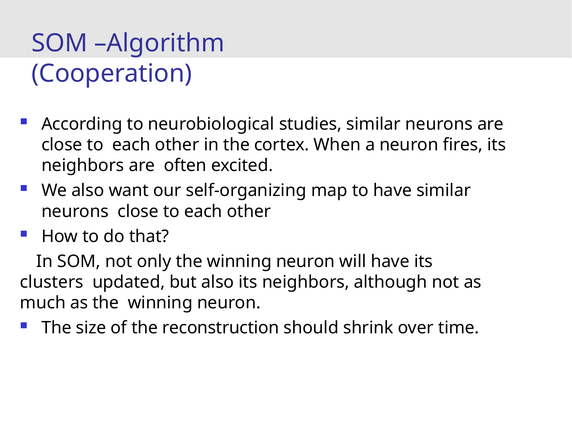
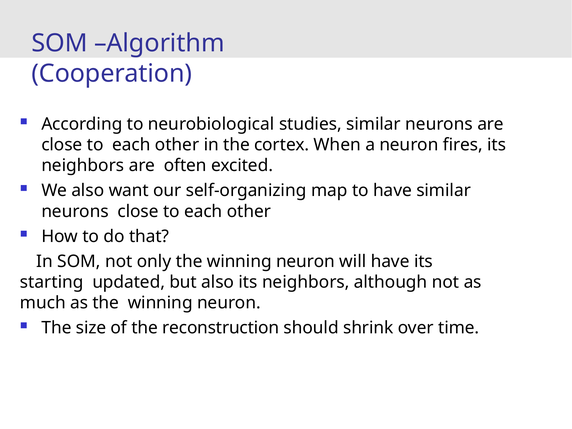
clusters: clusters -> starting
